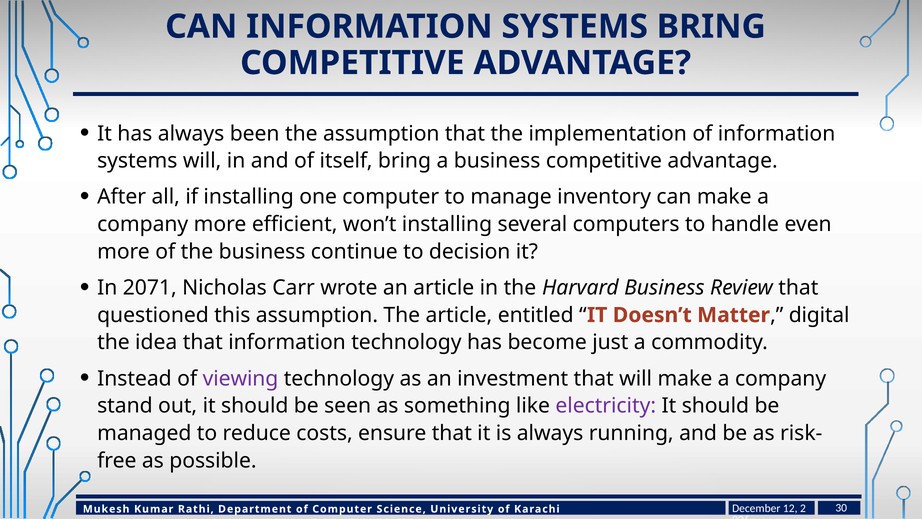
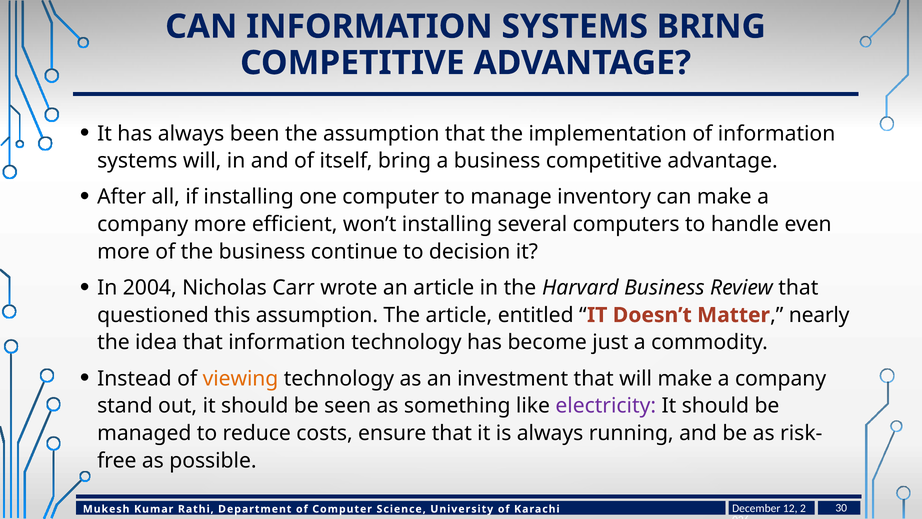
2071: 2071 -> 2004
digital: digital -> nearly
viewing colour: purple -> orange
